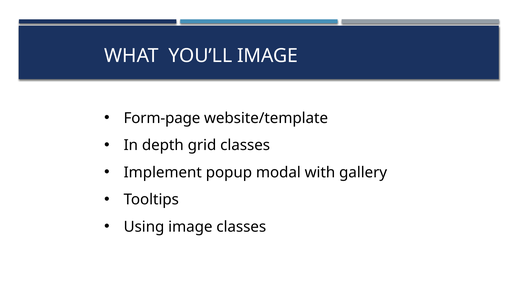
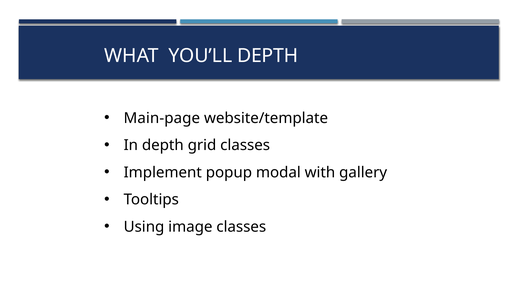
YOU’LL IMAGE: IMAGE -> DEPTH
Form-page: Form-page -> Main-page
